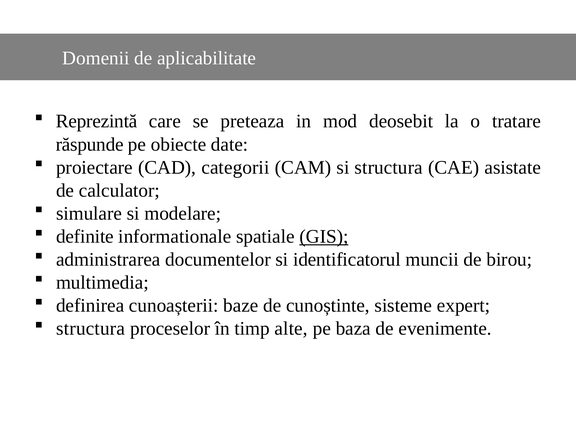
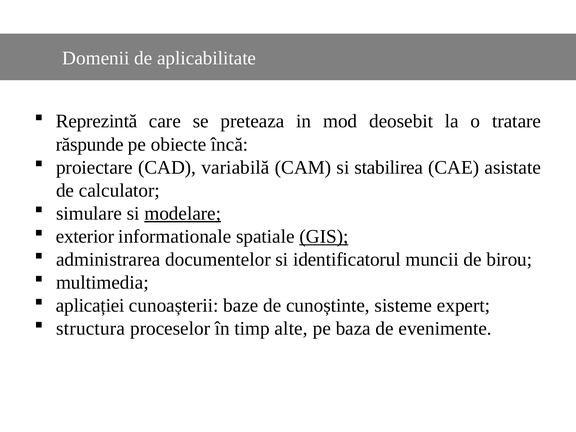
date: date -> încă
categorii: categorii -> variabilă
si structura: structura -> stabilirea
modelare underline: none -> present
definite: definite -> exterior
definirea: definirea -> aplicației
